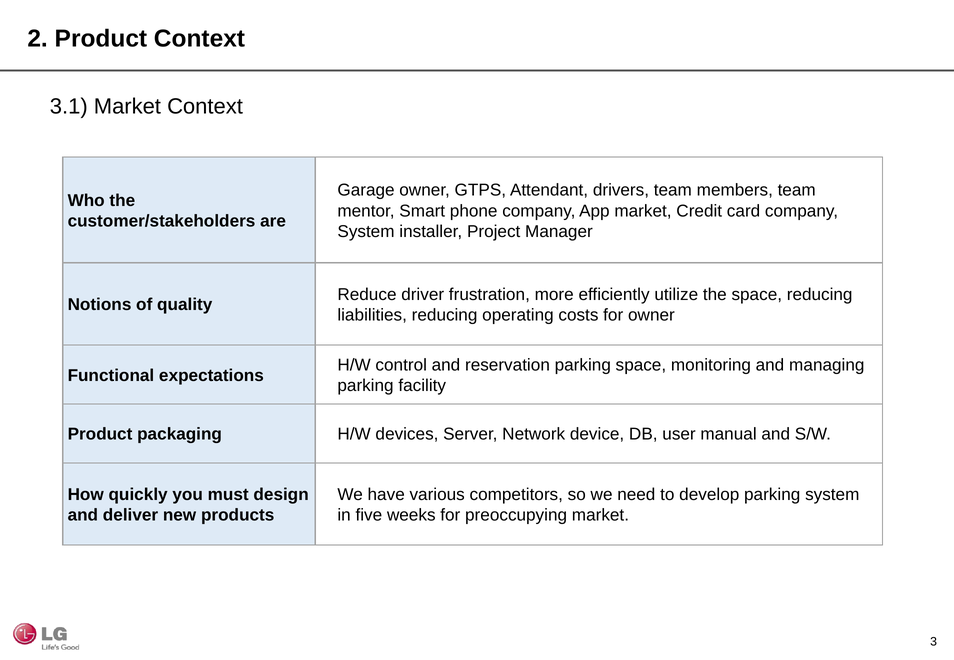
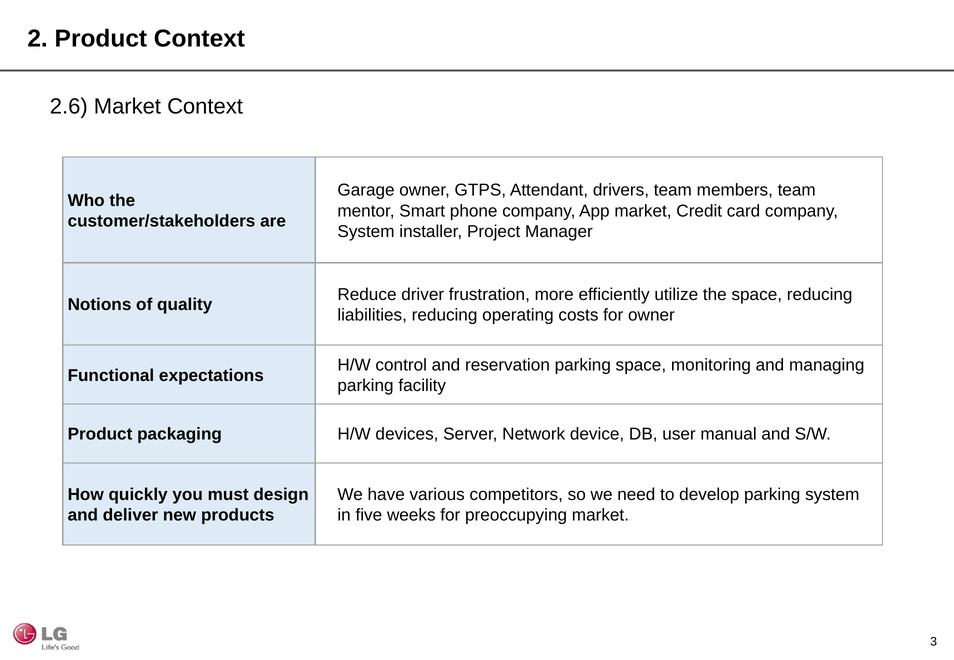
3.1: 3.1 -> 2.6
